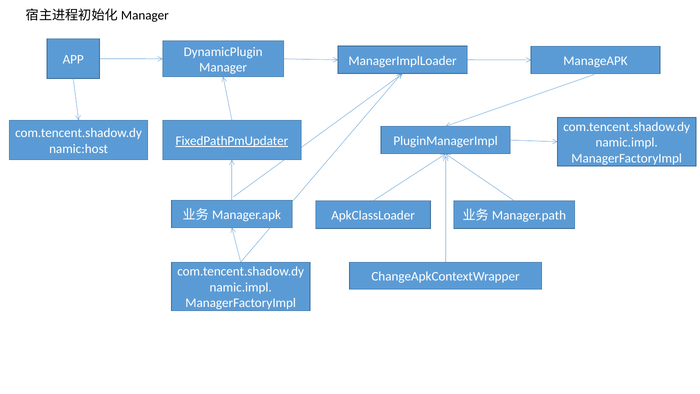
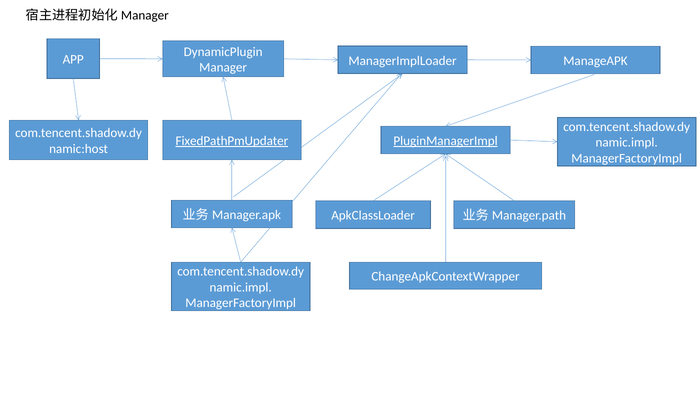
PluginManagerImpl underline: none -> present
